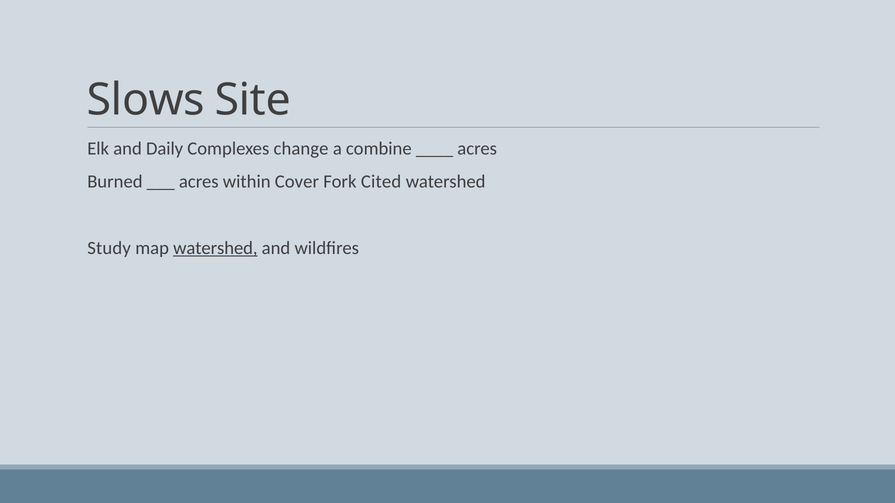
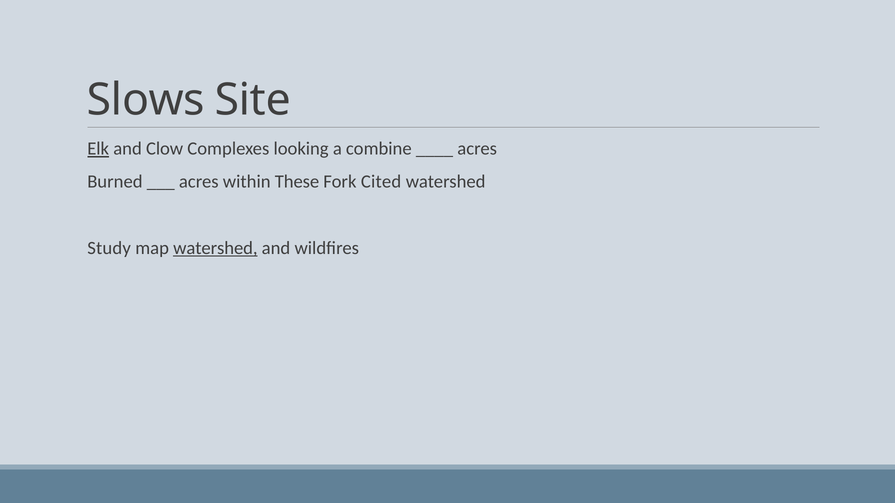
Elk underline: none -> present
Daily: Daily -> Clow
change: change -> looking
Cover: Cover -> These
